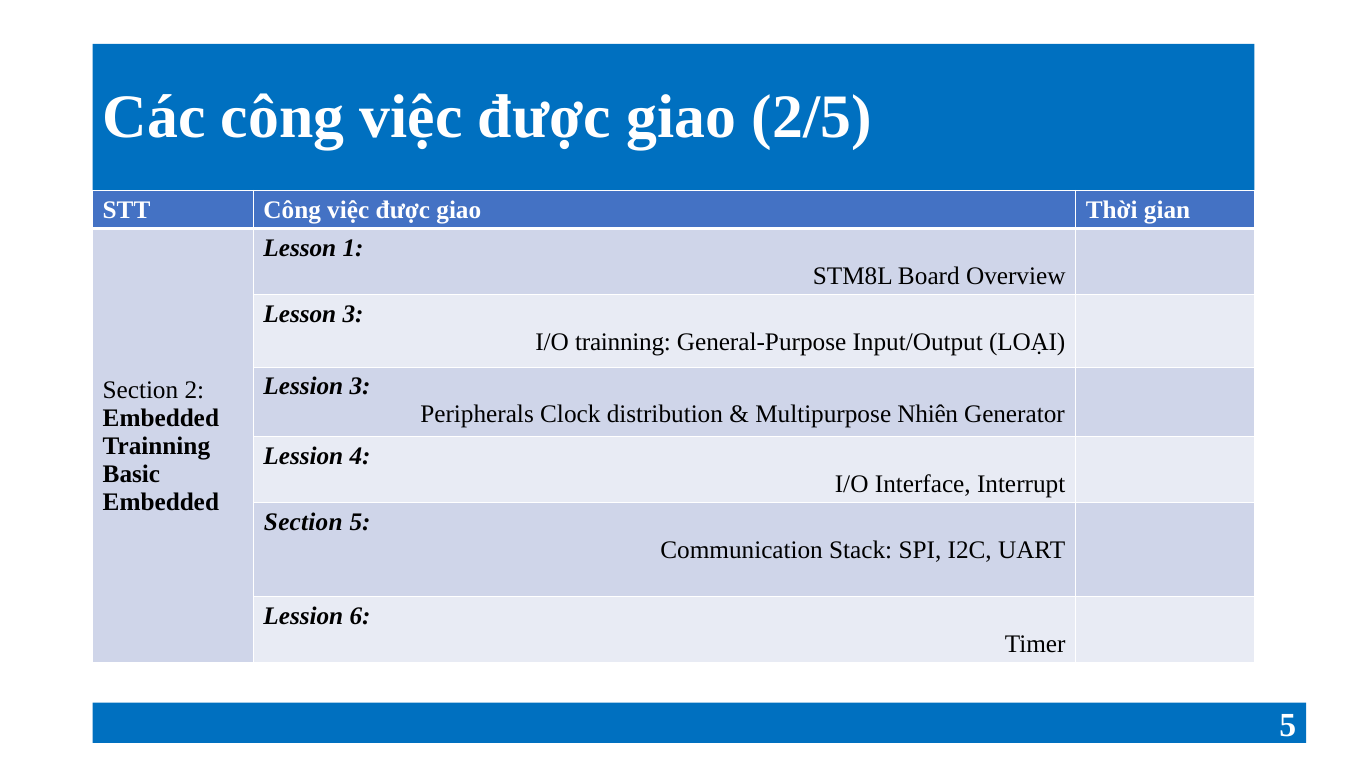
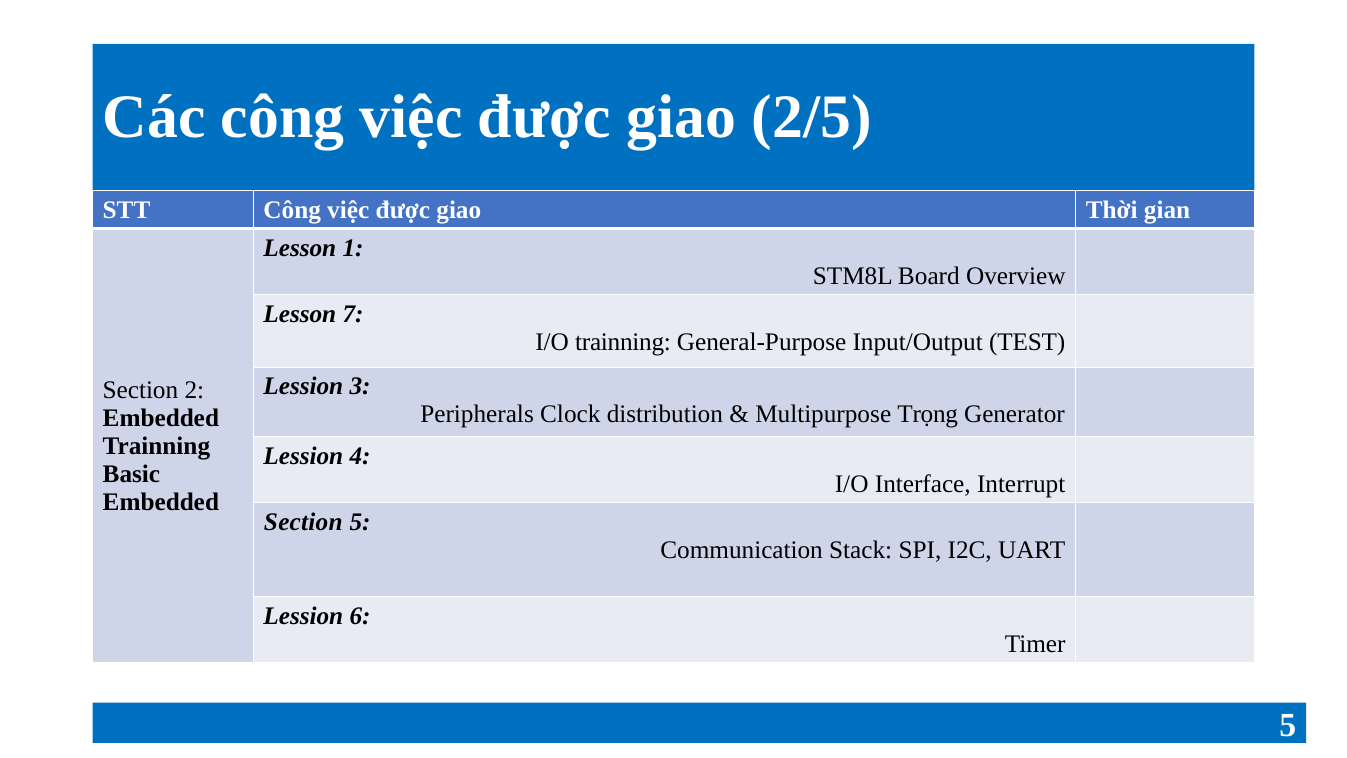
Lesson 3: 3 -> 7
LOẠI: LOẠI -> TEST
Nhiên: Nhiên -> Trọng
